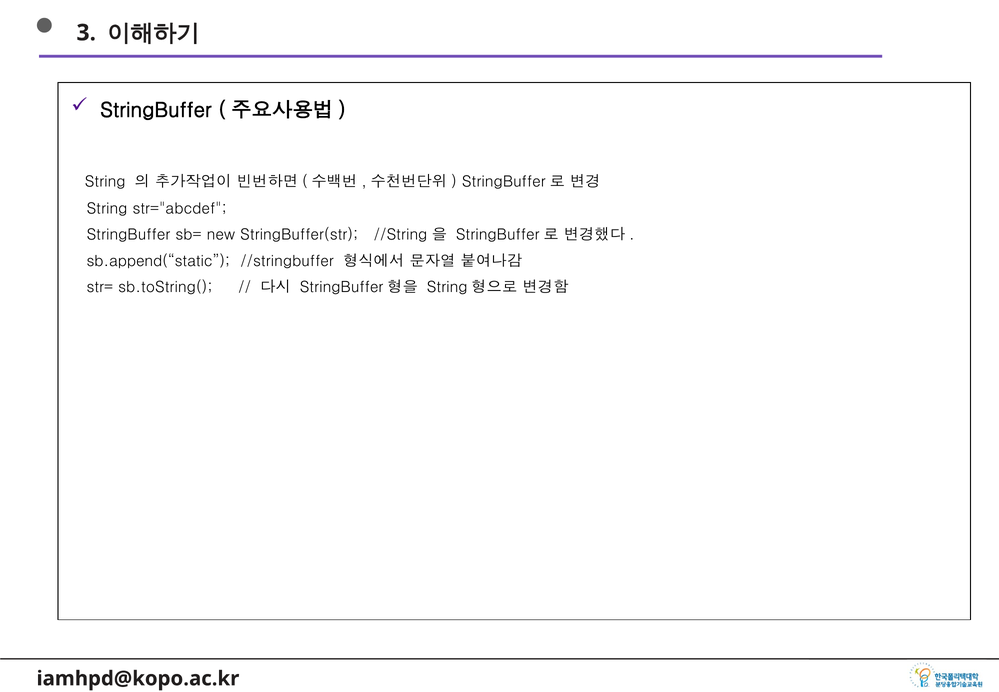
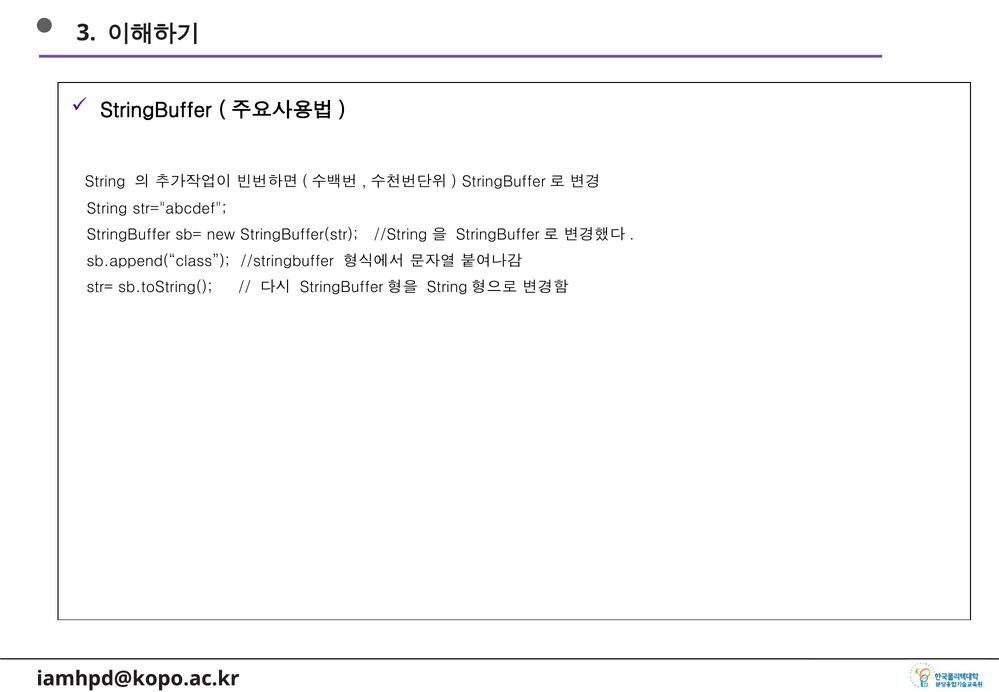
sb.append(“static: sb.append(“static -> sb.append(“class
